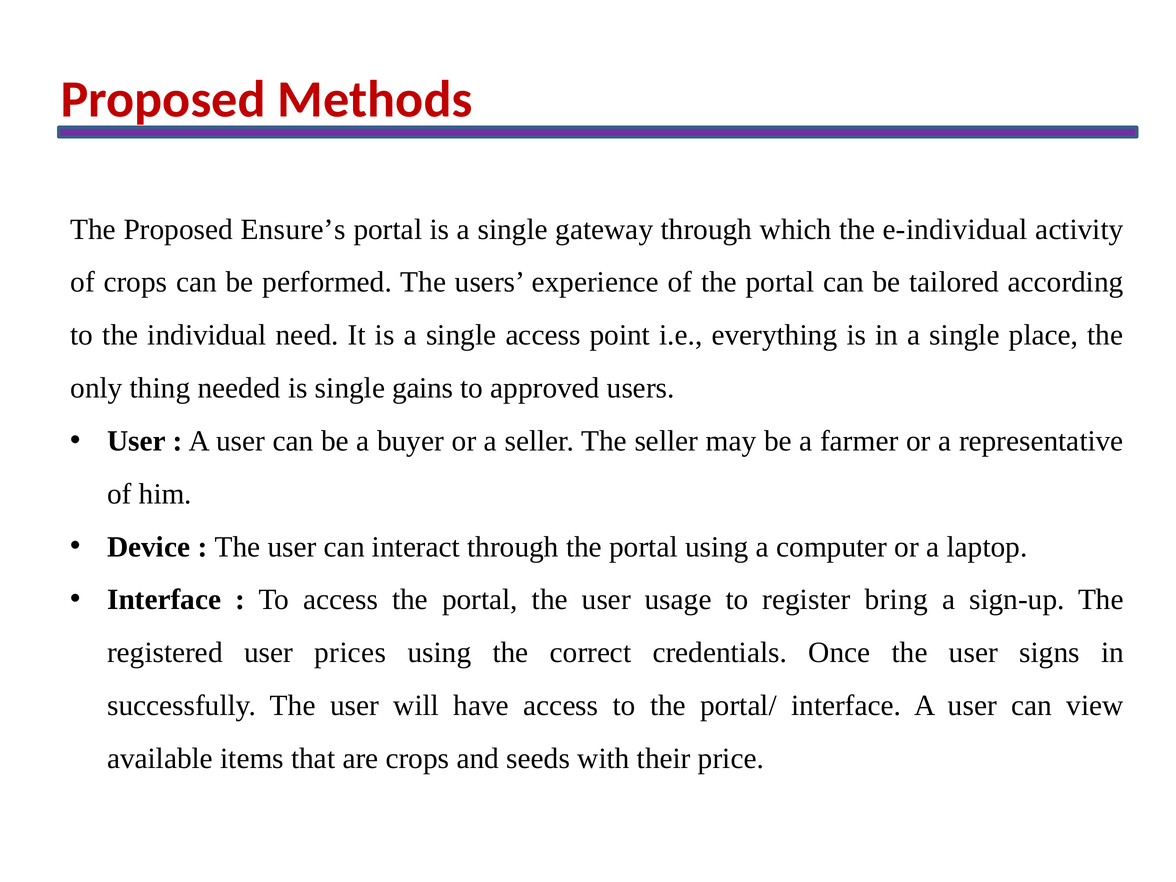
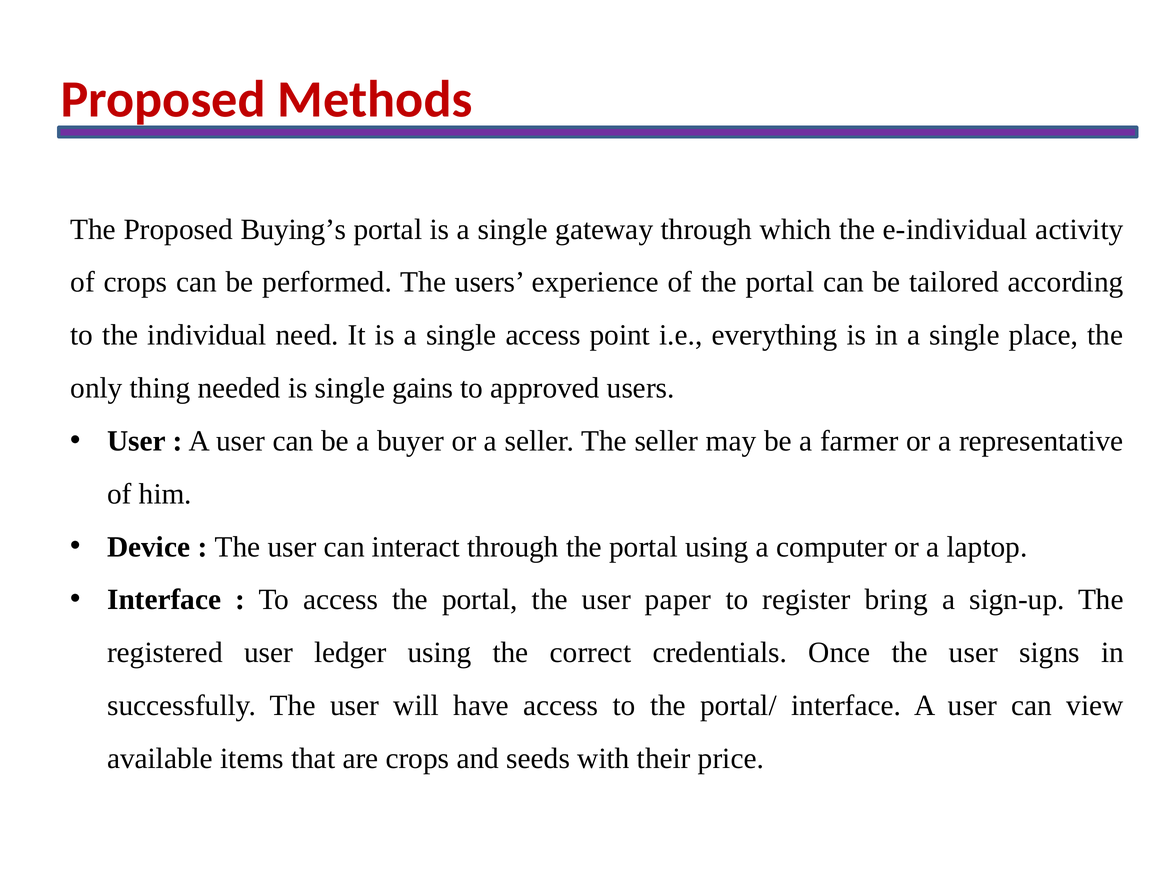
Ensure’s: Ensure’s -> Buying’s
usage: usage -> paper
prices: prices -> ledger
